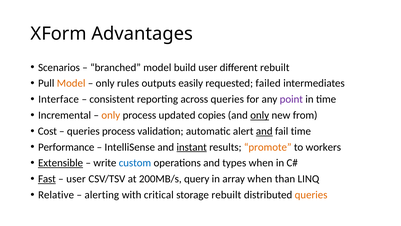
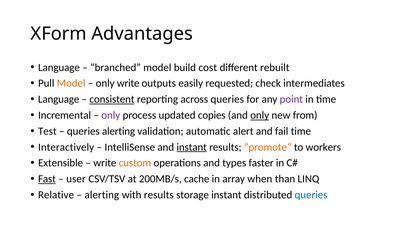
Scenarios at (59, 67): Scenarios -> Language
build user: user -> cost
only rules: rules -> write
failed: failed -> check
Interface at (59, 99): Interface -> Language
consistent underline: none -> present
only at (111, 115) colour: orange -> purple
Cost: Cost -> Test
queries process: process -> alerting
and at (264, 131) underline: present -> none
Performance: Performance -> Interactively
Extensible underline: present -> none
custom colour: blue -> orange
types when: when -> faster
query: query -> cache
with critical: critical -> results
storage rebuilt: rebuilt -> instant
queries at (311, 195) colour: orange -> blue
